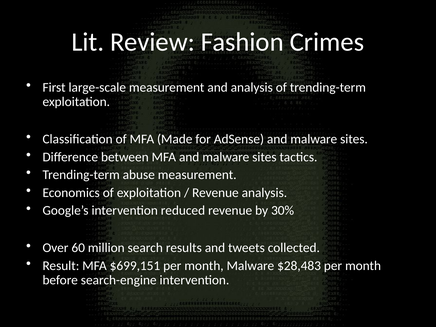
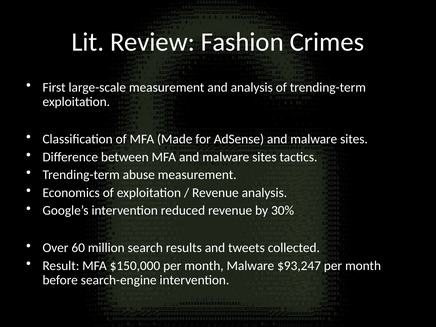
$699,151: $699,151 -> $150,000
$28,483: $28,483 -> $93,247
